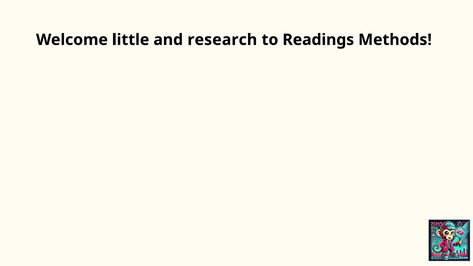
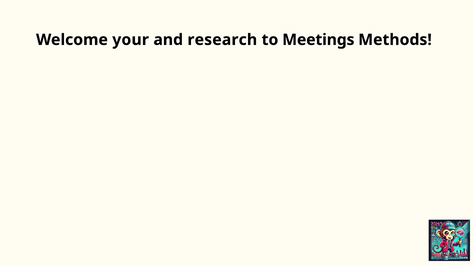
little: little -> your
Readings: Readings -> Meetings
